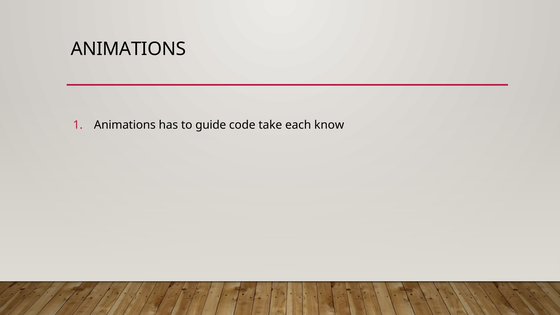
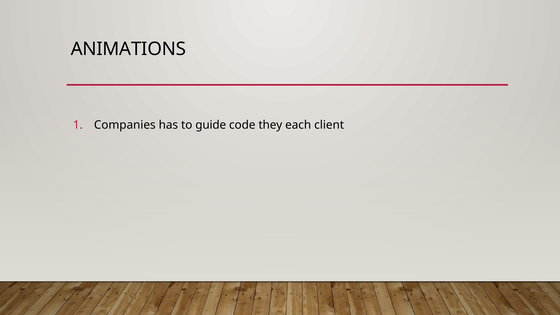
Animations at (125, 125): Animations -> Companies
take: take -> they
know: know -> client
